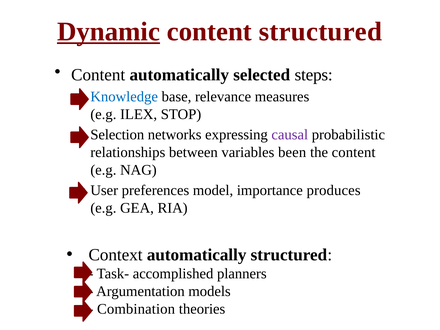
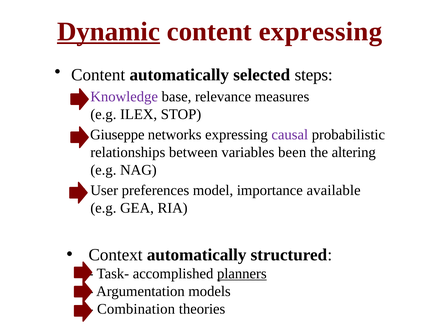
content structured: structured -> expressing
Knowledge colour: blue -> purple
Selection: Selection -> Giuseppe
the content: content -> altering
produces: produces -> available
planners underline: none -> present
